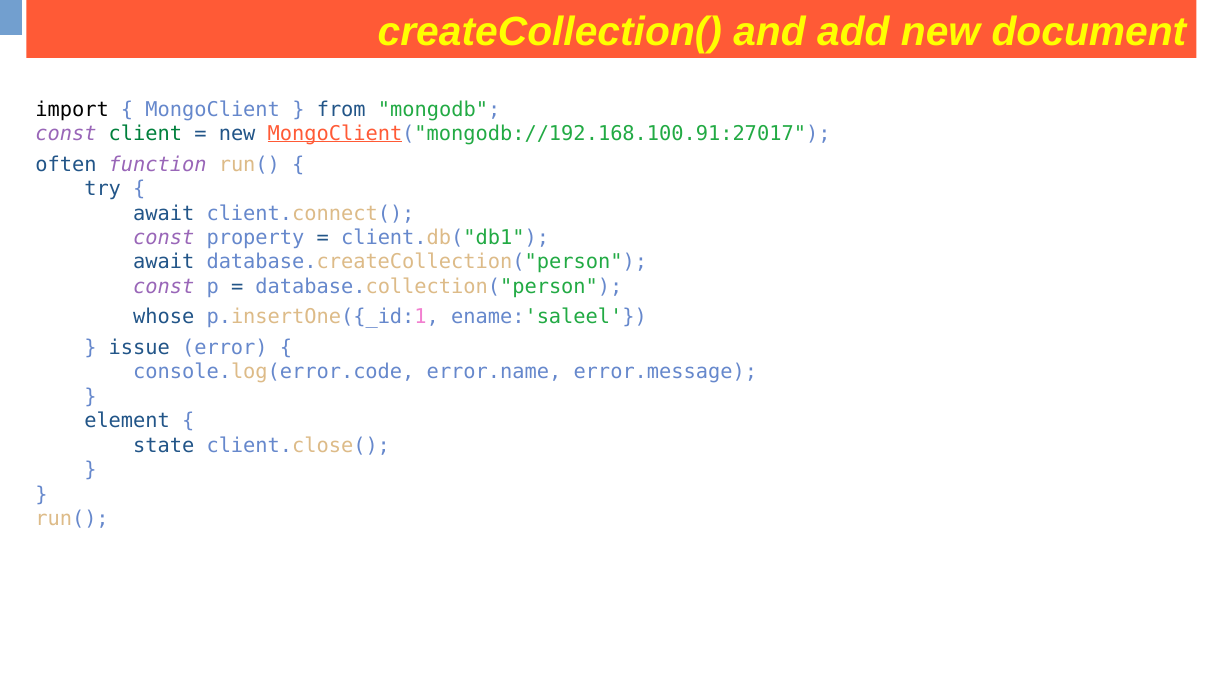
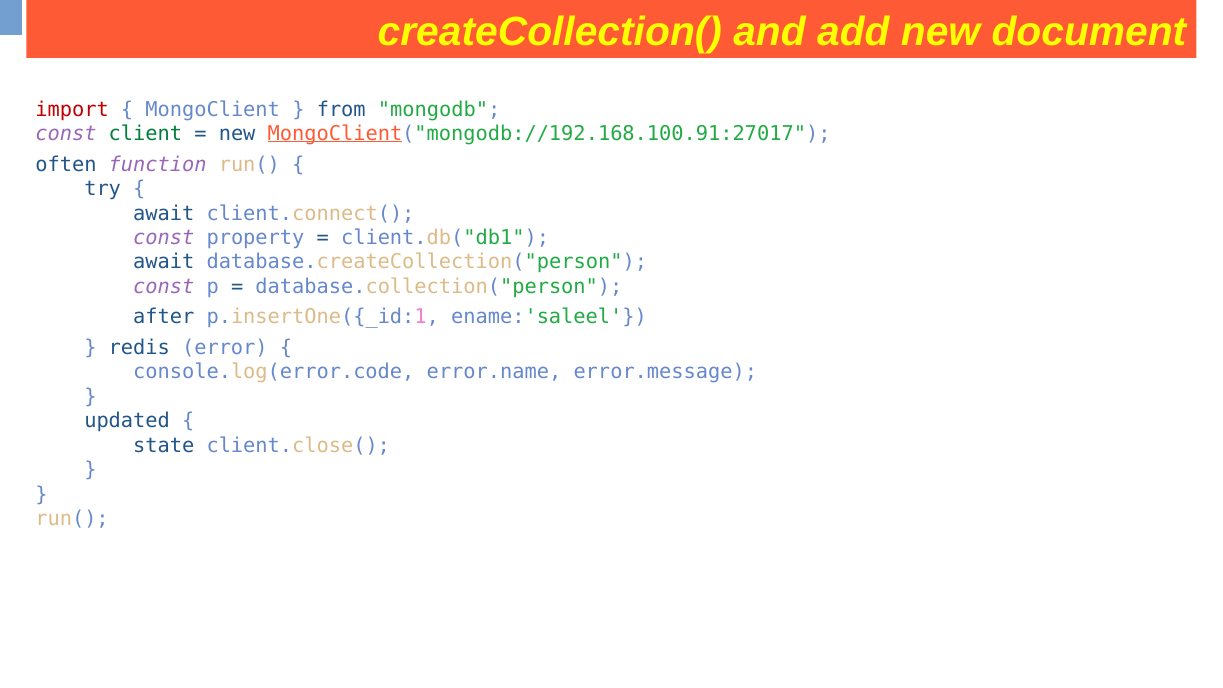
import colour: black -> red
whose: whose -> after
issue: issue -> redis
element: element -> updated
